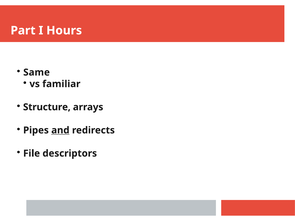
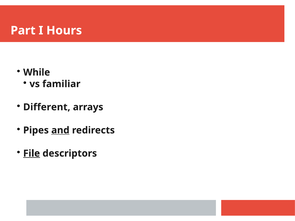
Same: Same -> While
Structure: Structure -> Different
File underline: none -> present
